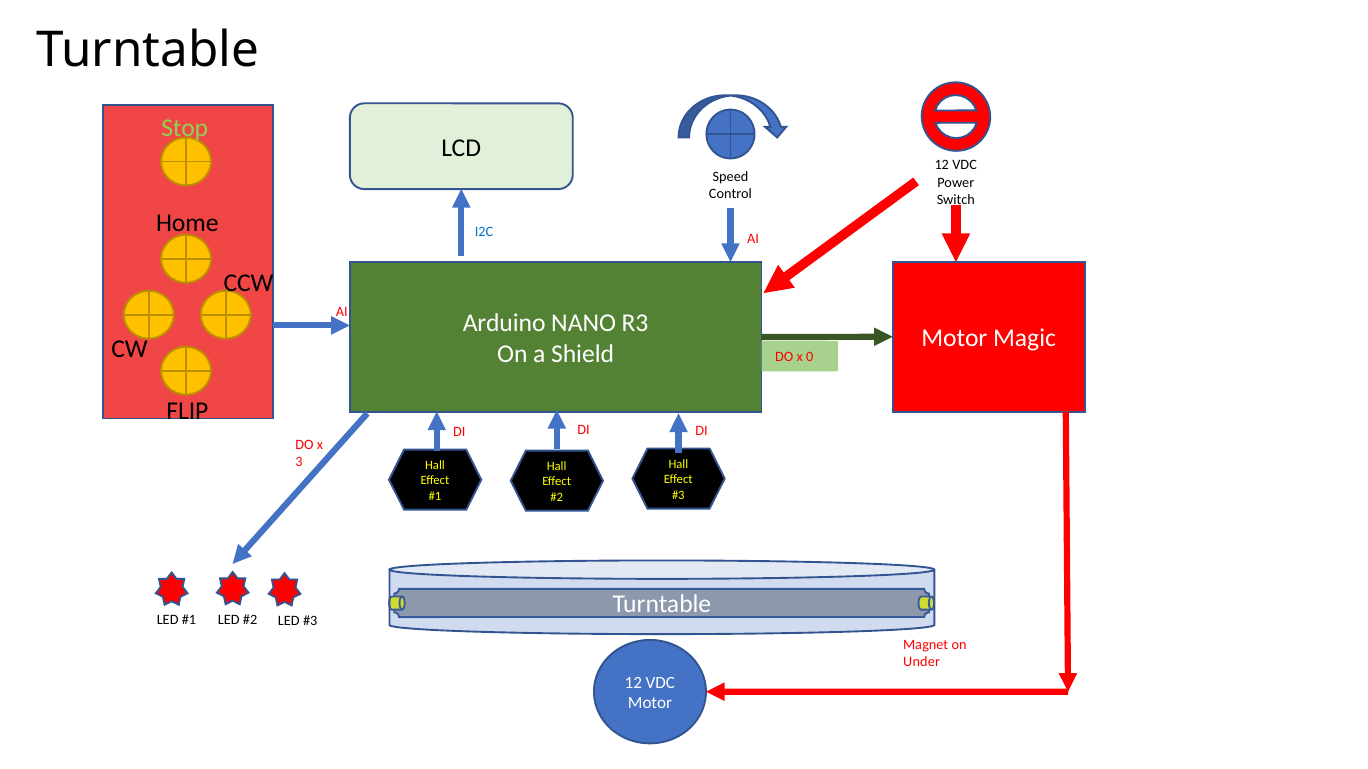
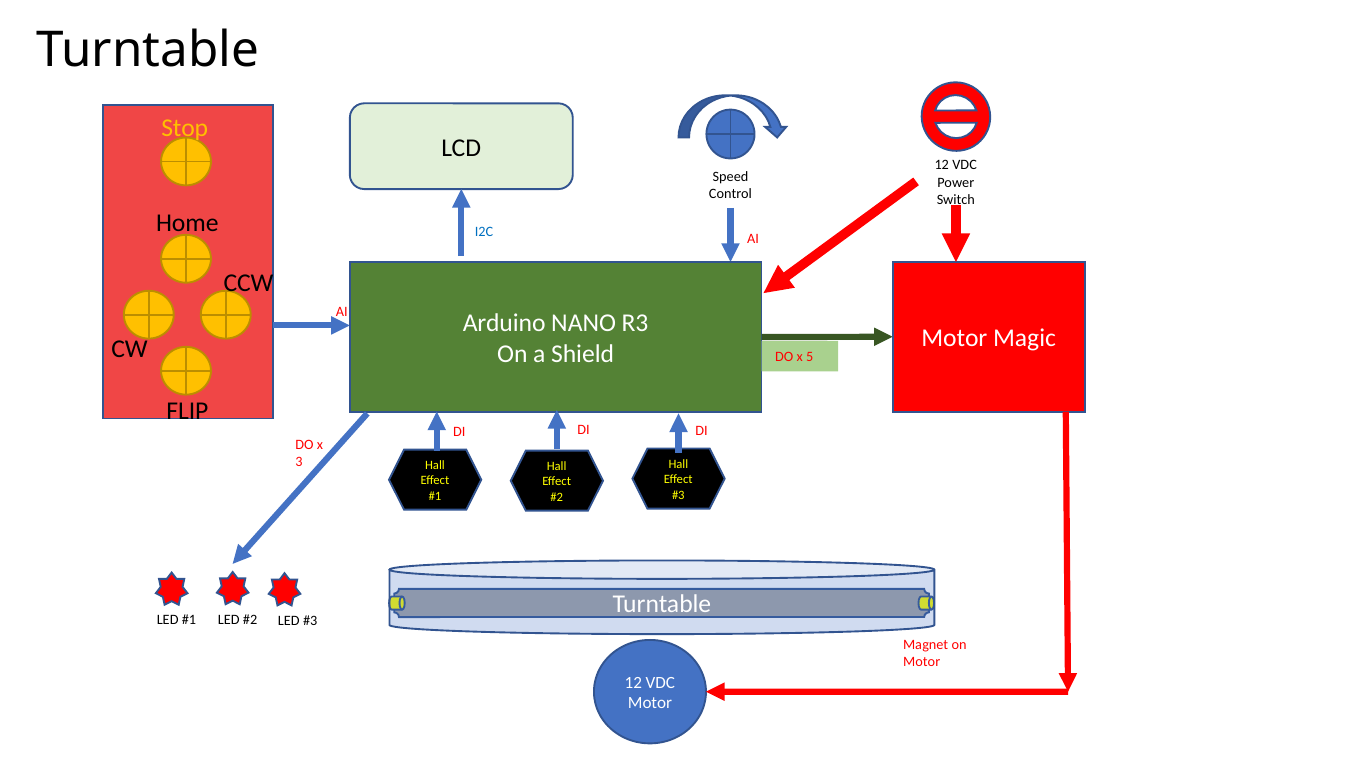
Stop colour: light green -> yellow
0: 0 -> 5
Under at (922, 662): Under -> Motor
